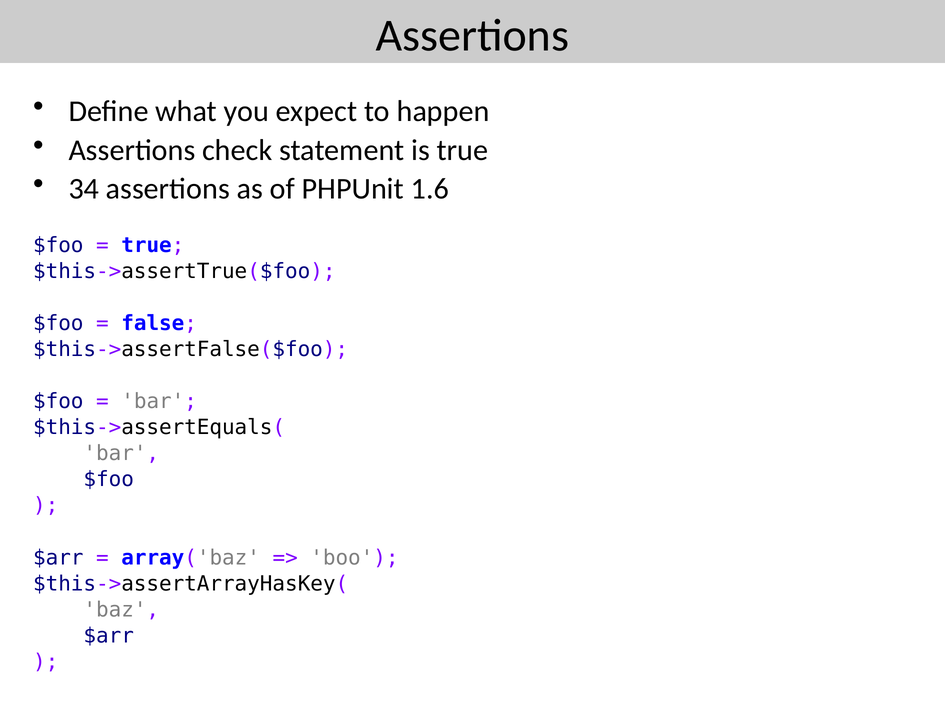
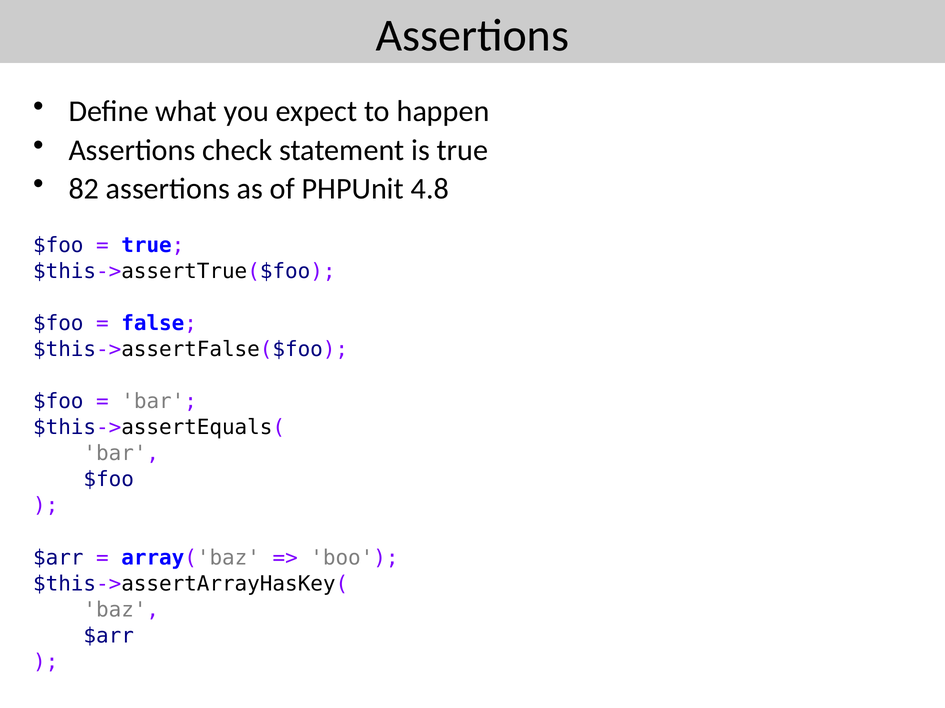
34: 34 -> 82
1.6: 1.6 -> 4.8
